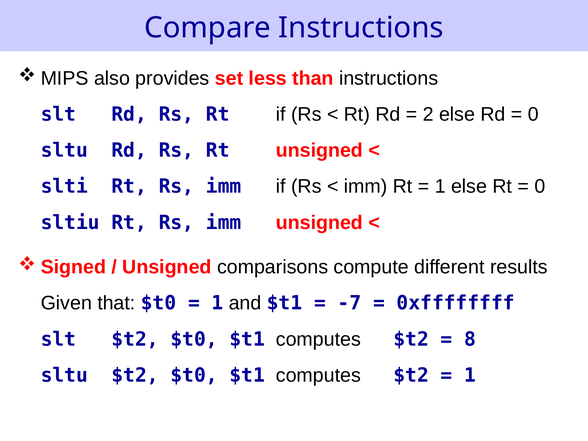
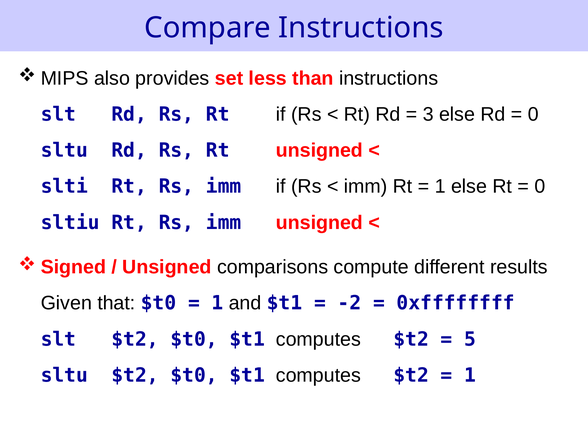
2: 2 -> 3
-7: -7 -> -2
8: 8 -> 5
